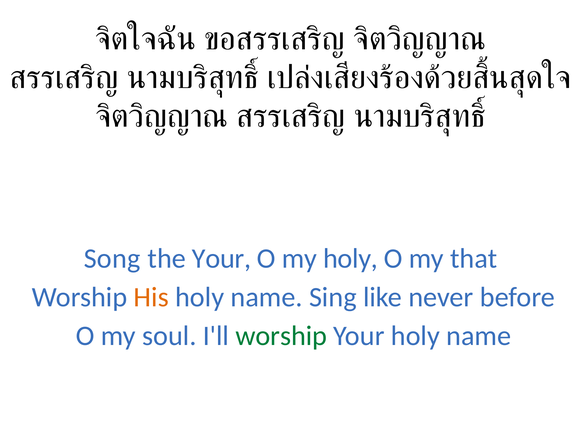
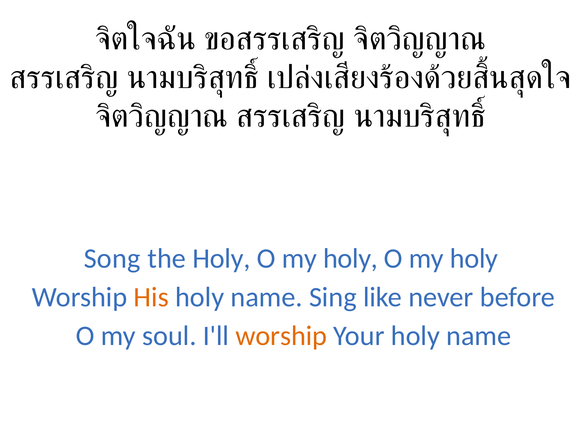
the Your: Your -> Holy
that at (474, 259): that -> holy
worship at (281, 336) colour: green -> orange
